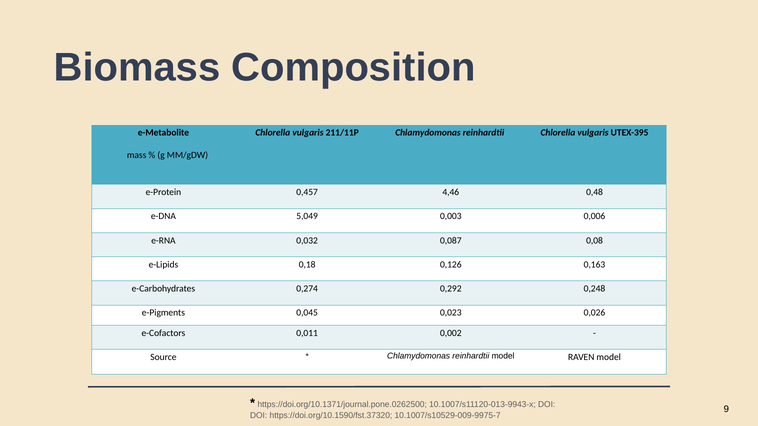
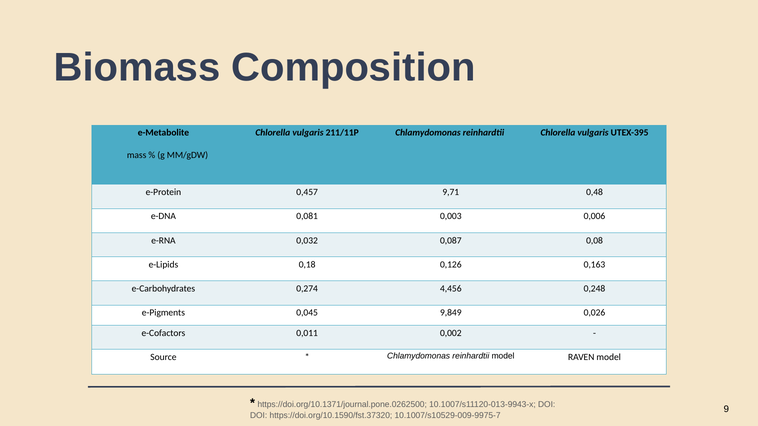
4,46: 4,46 -> 9,71
5,049: 5,049 -> 0,081
0,292: 0,292 -> 4,456
0,023: 0,023 -> 9,849
